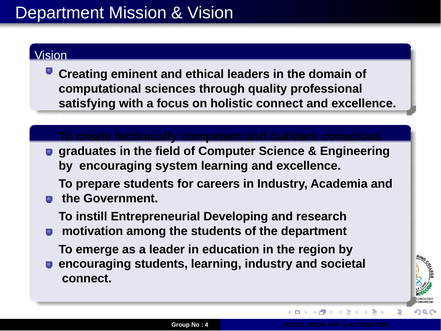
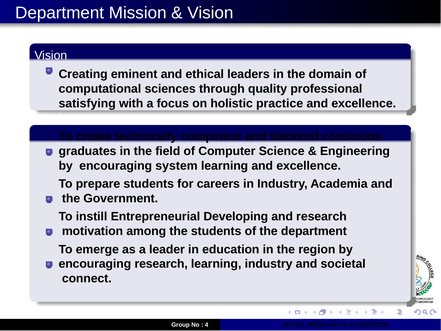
holistic connect: connect -> practice
builders: builders -> backend
encouraging students: students -> research
